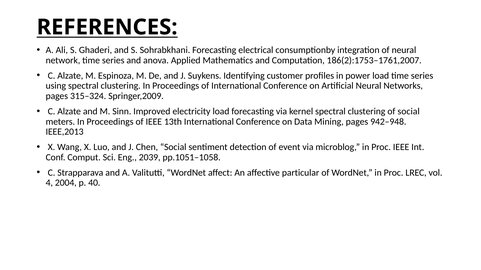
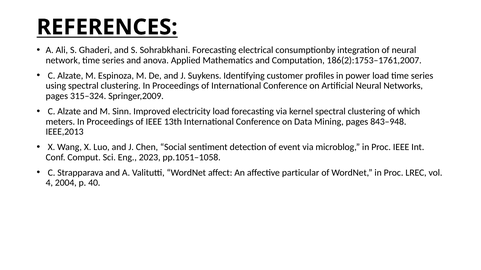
of social: social -> which
942–948: 942–948 -> 843–948
2039: 2039 -> 2023
